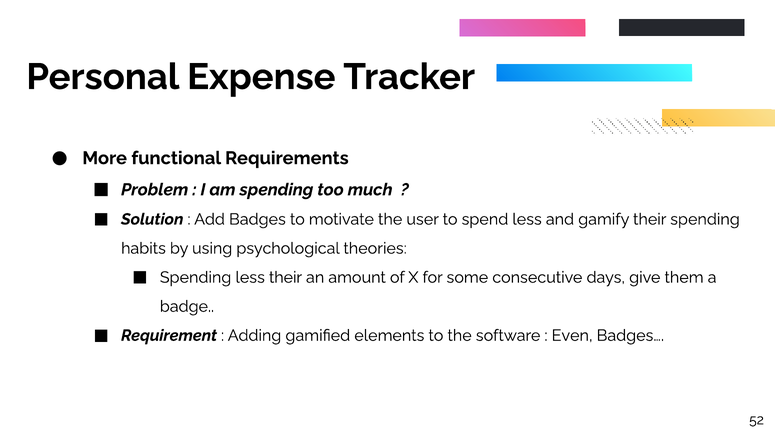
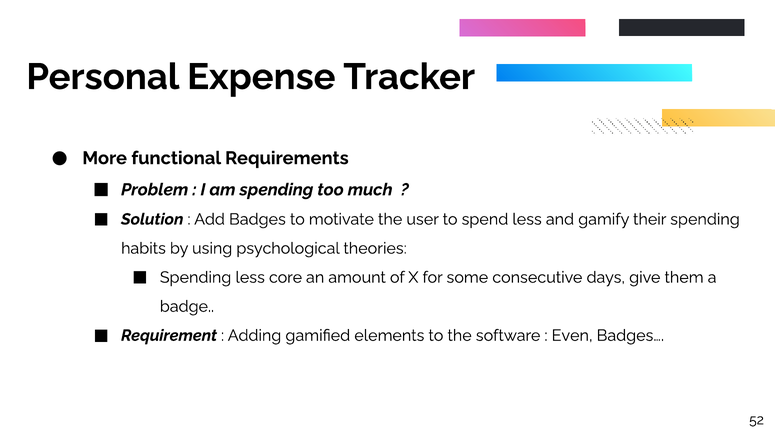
less their: their -> core
